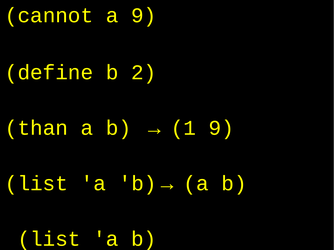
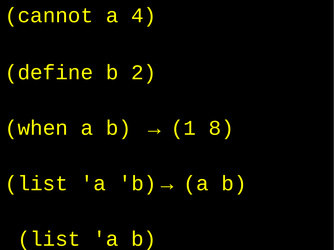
a 9: 9 -> 4
than: than -> when
1 9: 9 -> 8
